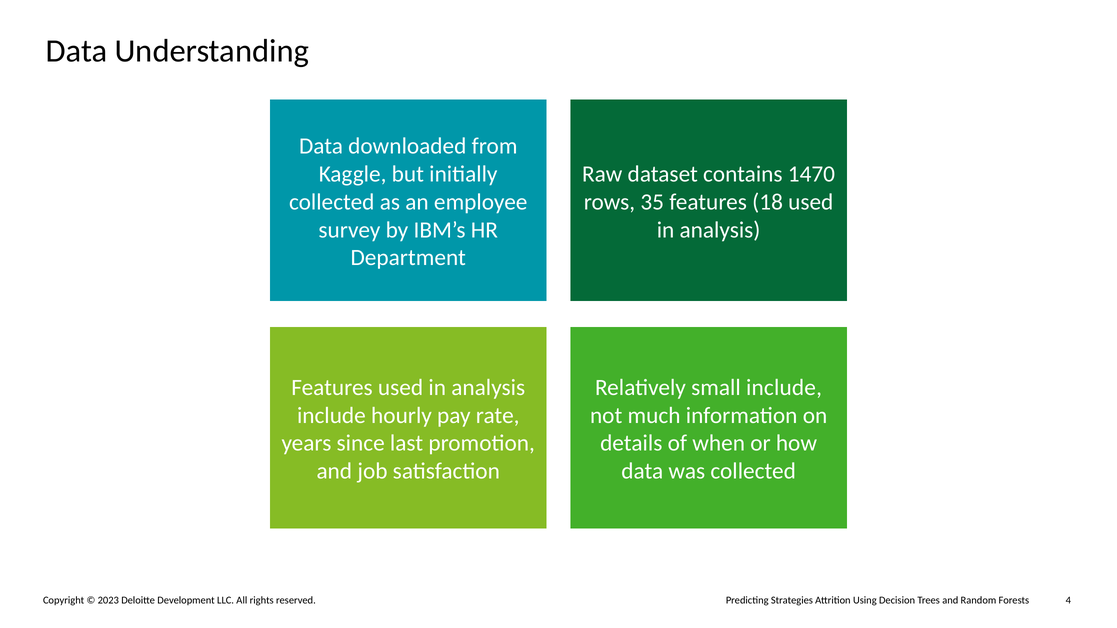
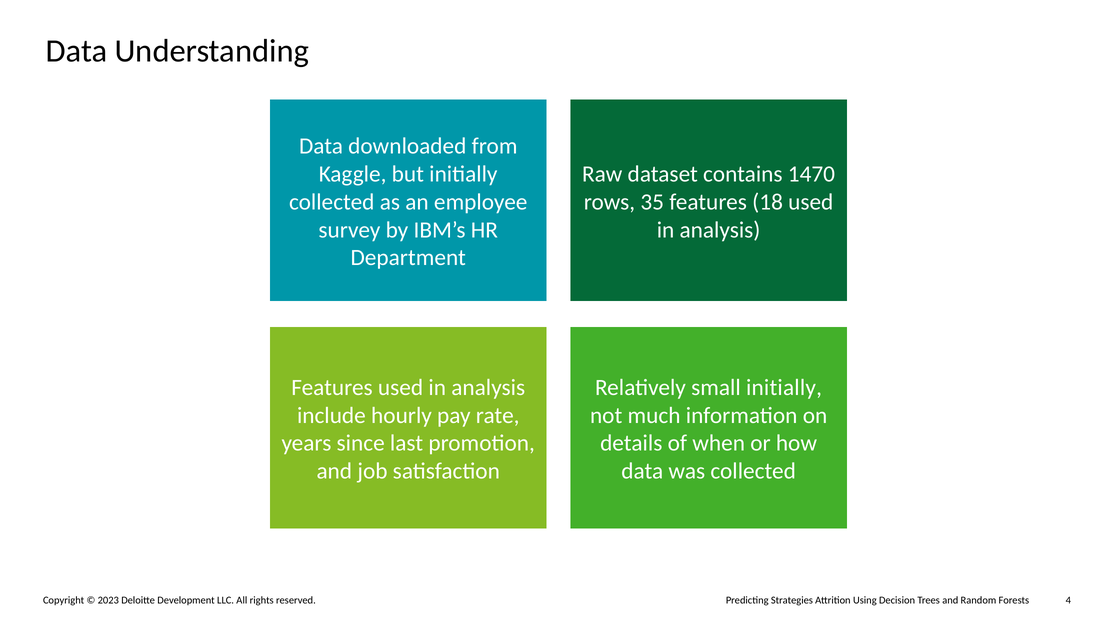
small include: include -> initially
